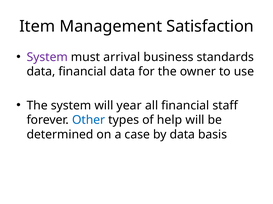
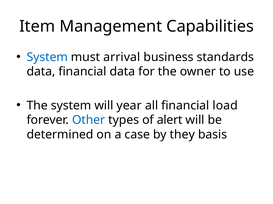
Satisfaction: Satisfaction -> Capabilities
System at (47, 57) colour: purple -> blue
staff: staff -> load
help: help -> alert
by data: data -> they
